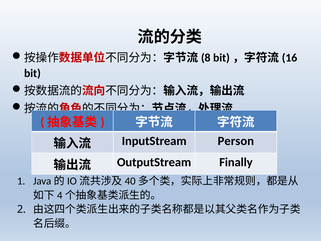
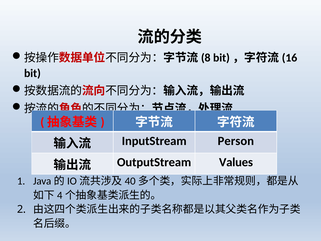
Finally: Finally -> Values
